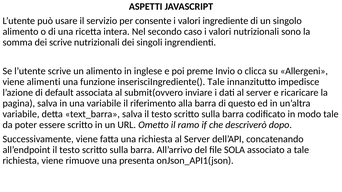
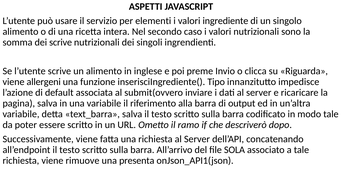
consente: consente -> elementi
Allergeni: Allergeni -> Riguarda
alimenti: alimenti -> allergeni
inserisciIngrediente( Tale: Tale -> Tipo
questo: questo -> output
